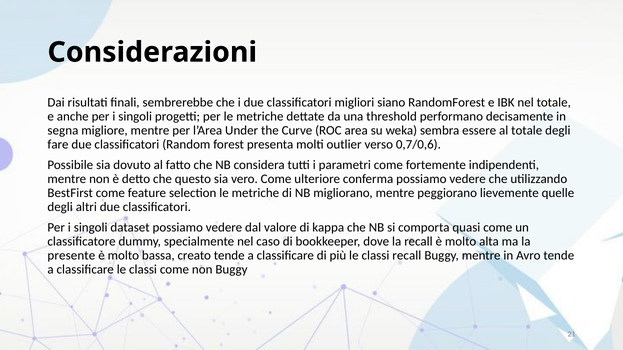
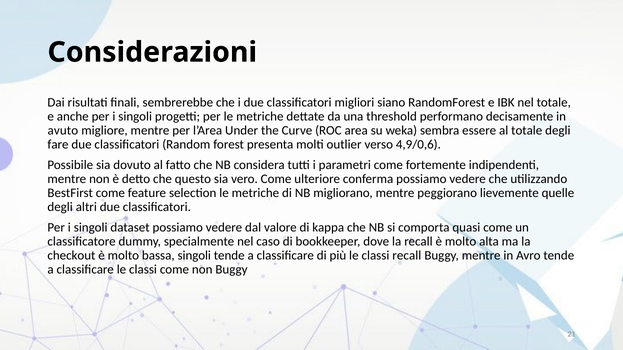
segna: segna -> avuto
0,7/0,6: 0,7/0,6 -> 4,9/0,6
presente: presente -> checkout
bassa creato: creato -> singoli
